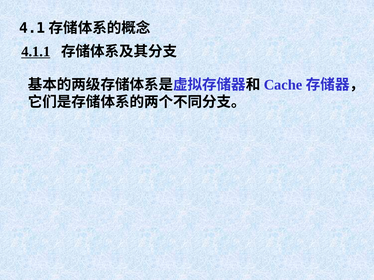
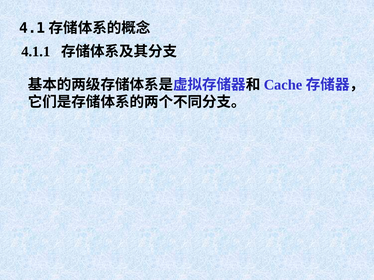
4.1.1 underline: present -> none
